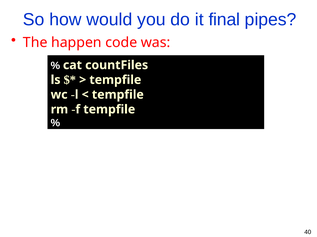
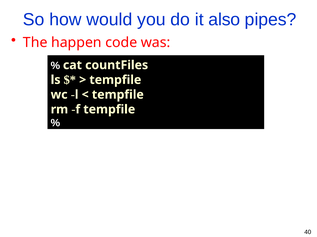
final: final -> also
